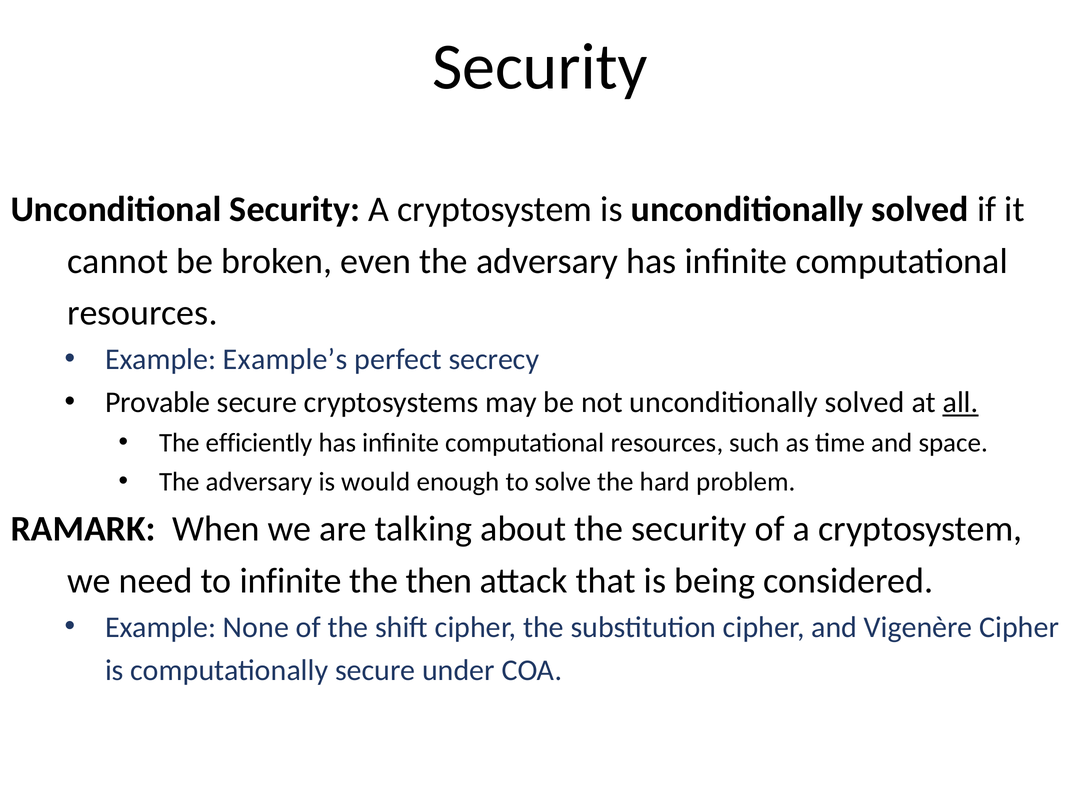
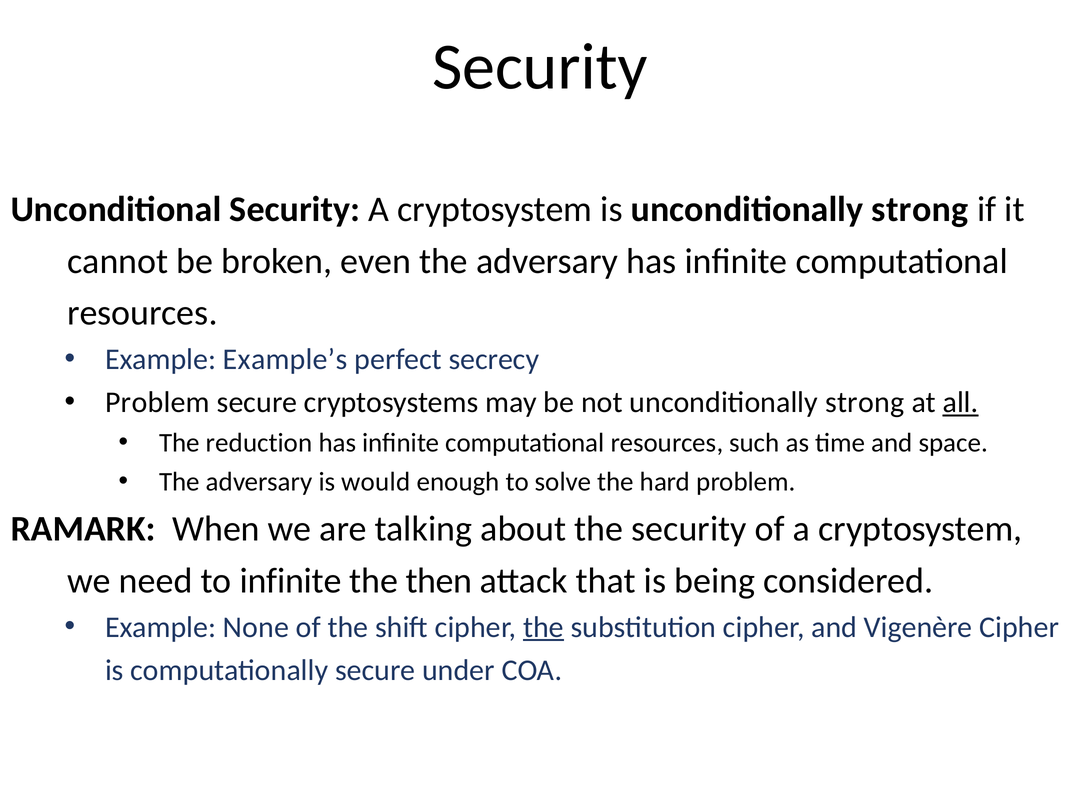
is unconditionally solved: solved -> strong
Provable at (158, 403): Provable -> Problem
not unconditionally solved: solved -> strong
efficiently: efficiently -> reduction
the at (543, 627) underline: none -> present
